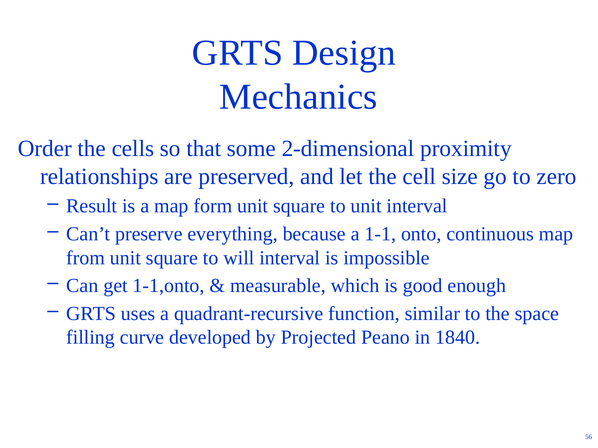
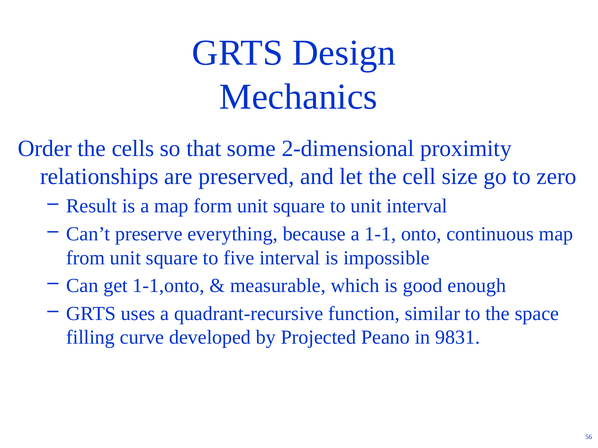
will: will -> five
1840: 1840 -> 9831
